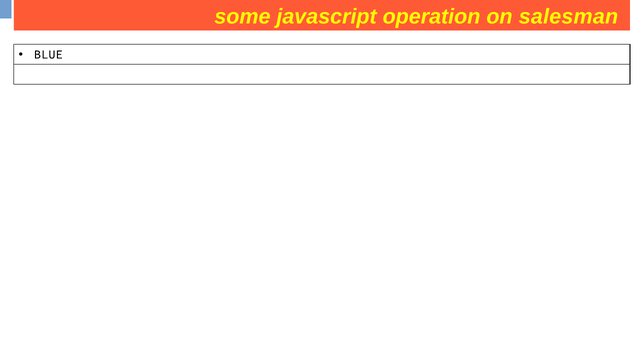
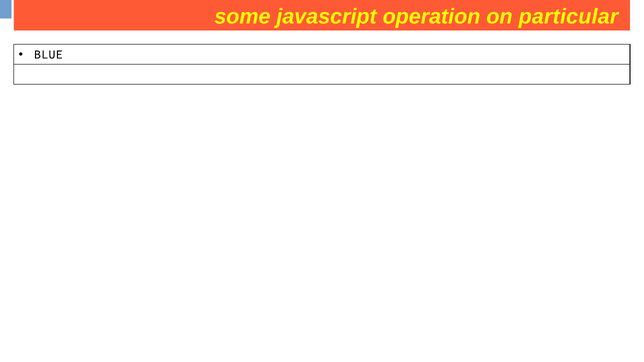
salesman: salesman -> particular
